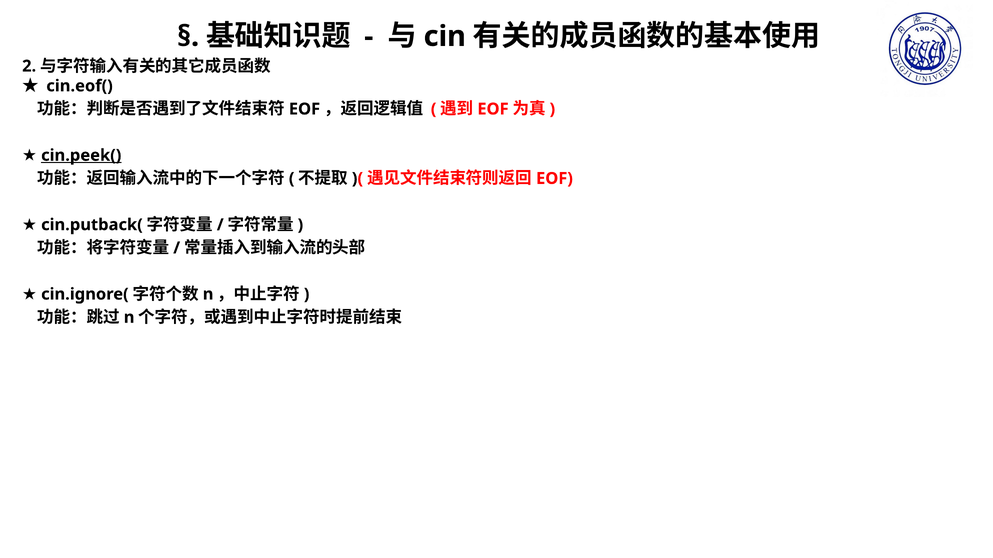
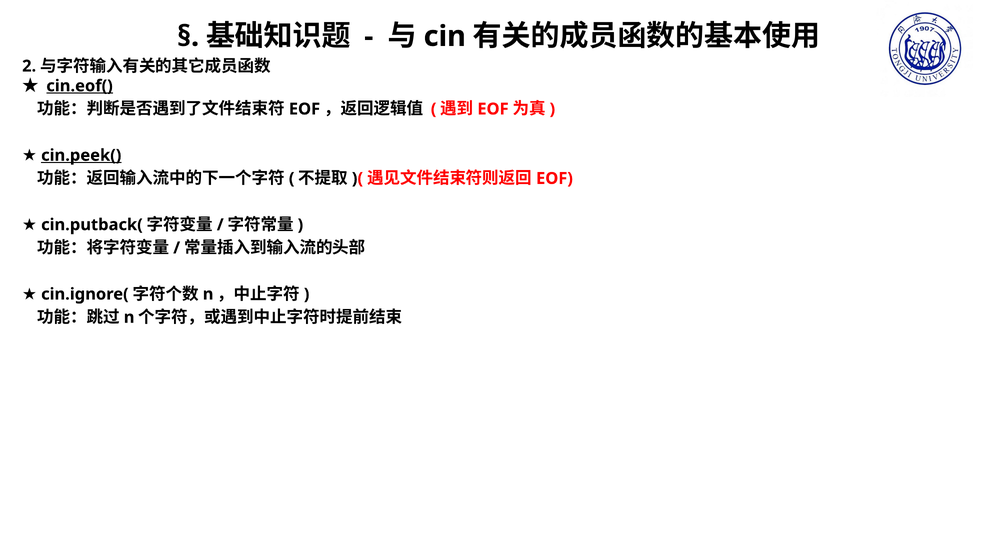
cin.eof( underline: none -> present
